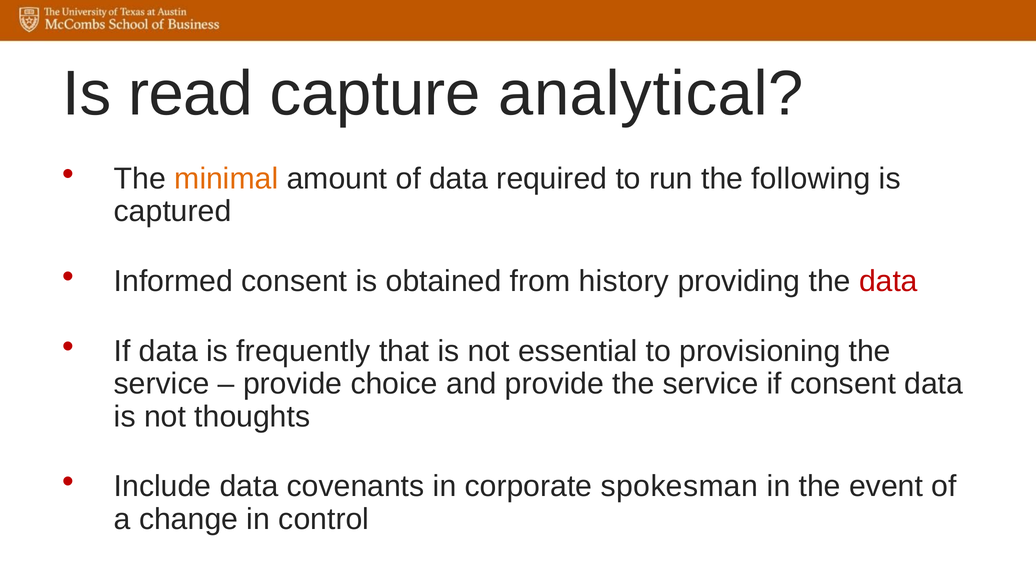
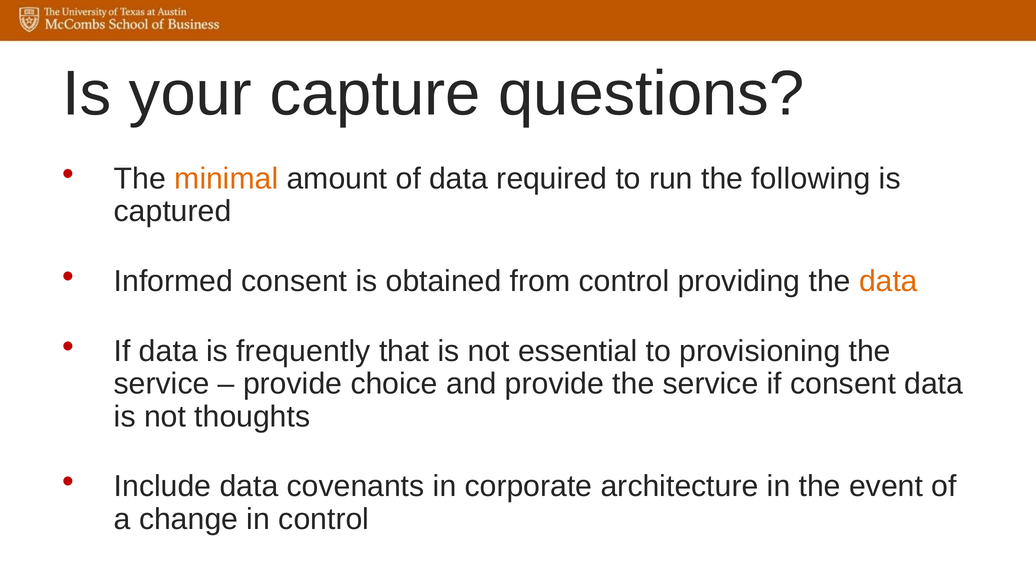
read: read -> your
analytical: analytical -> questions
from history: history -> control
data at (888, 281) colour: red -> orange
spokesman: spokesman -> architecture
